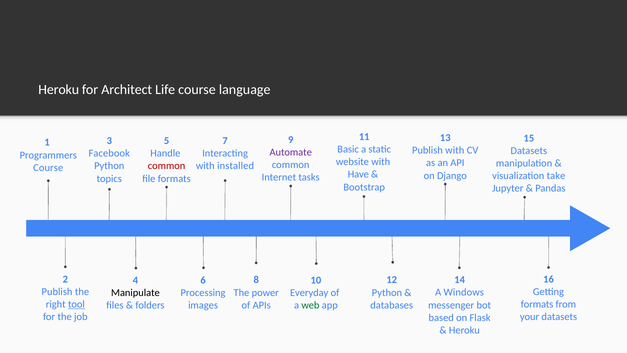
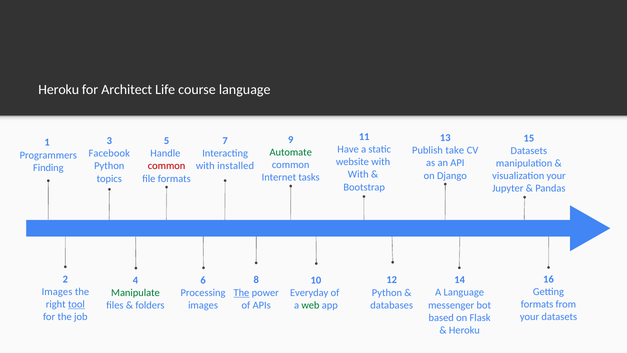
Basic: Basic -> Have
Publish with: with -> take
Automate colour: purple -> green
Course at (48, 167): Course -> Finding
Have at (358, 174): Have -> With
visualization take: take -> your
Publish at (57, 292): Publish -> Images
A Windows: Windows -> Language
The at (241, 292) underline: none -> present
Manipulate colour: black -> green
